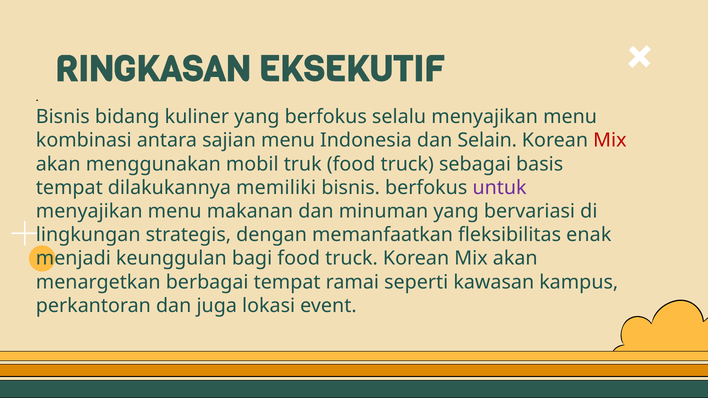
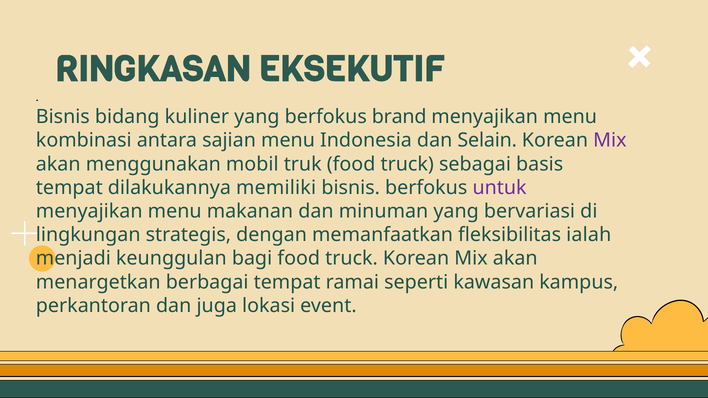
selalu: selalu -> brand
Mix at (610, 141) colour: red -> purple
enak: enak -> ialah
